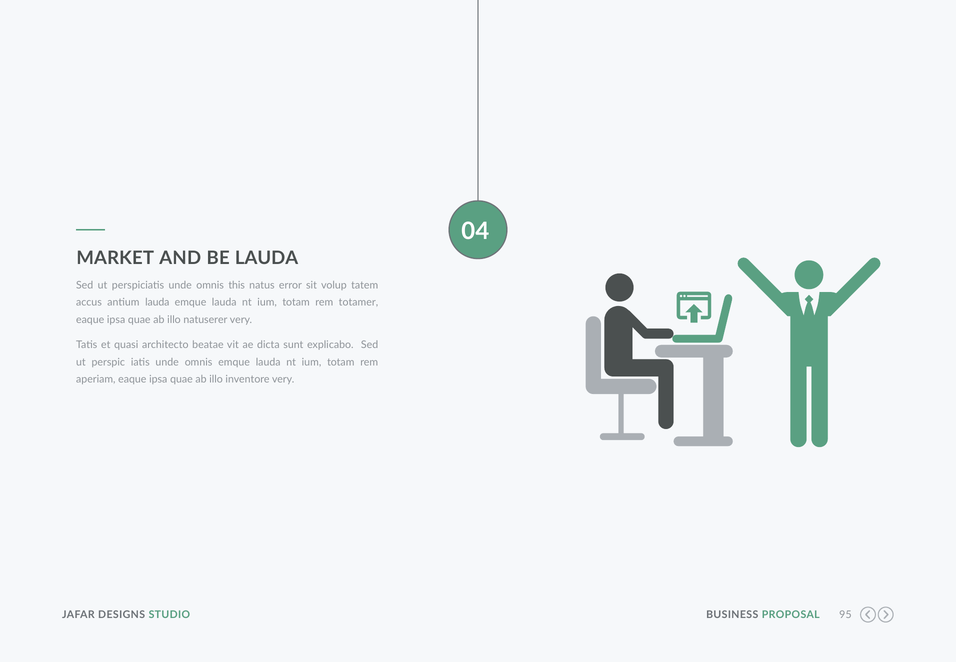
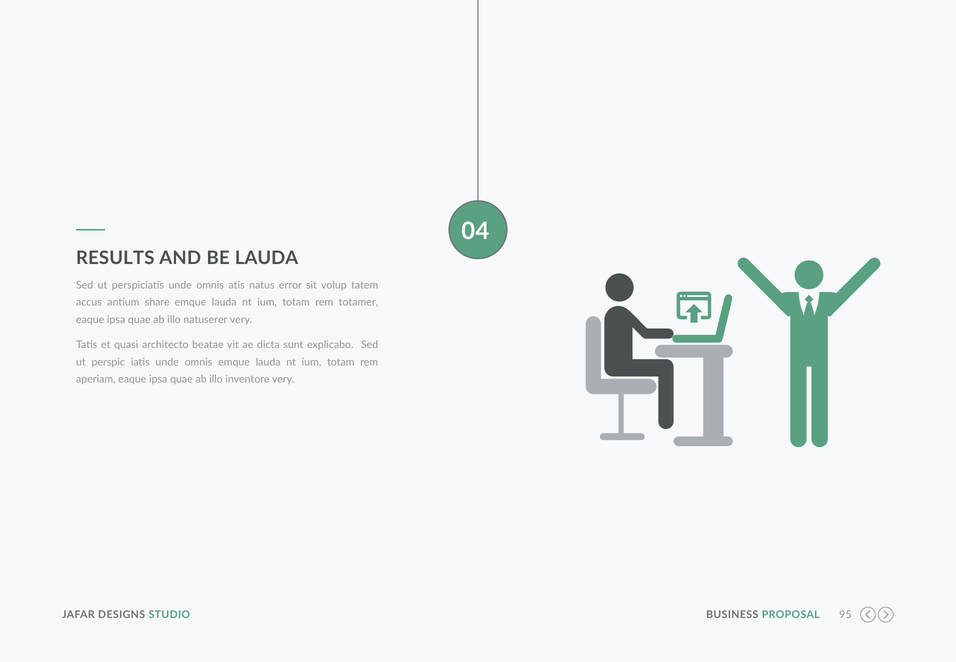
MARKET: MARKET -> RESULTS
this: this -> atis
antium lauda: lauda -> share
